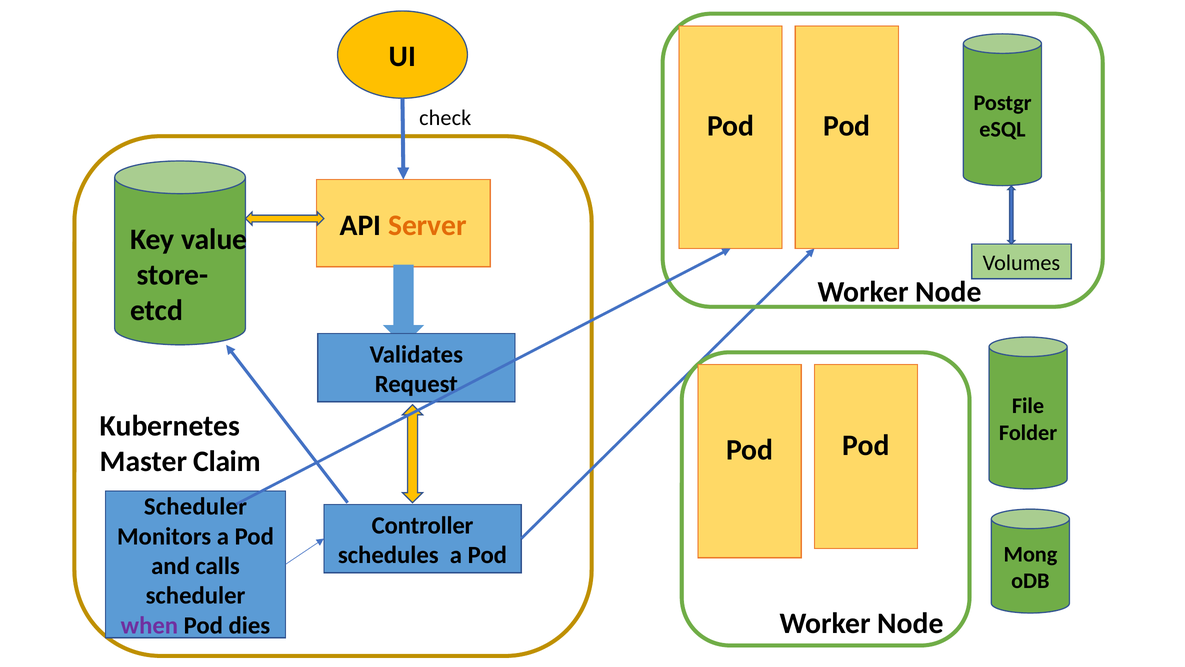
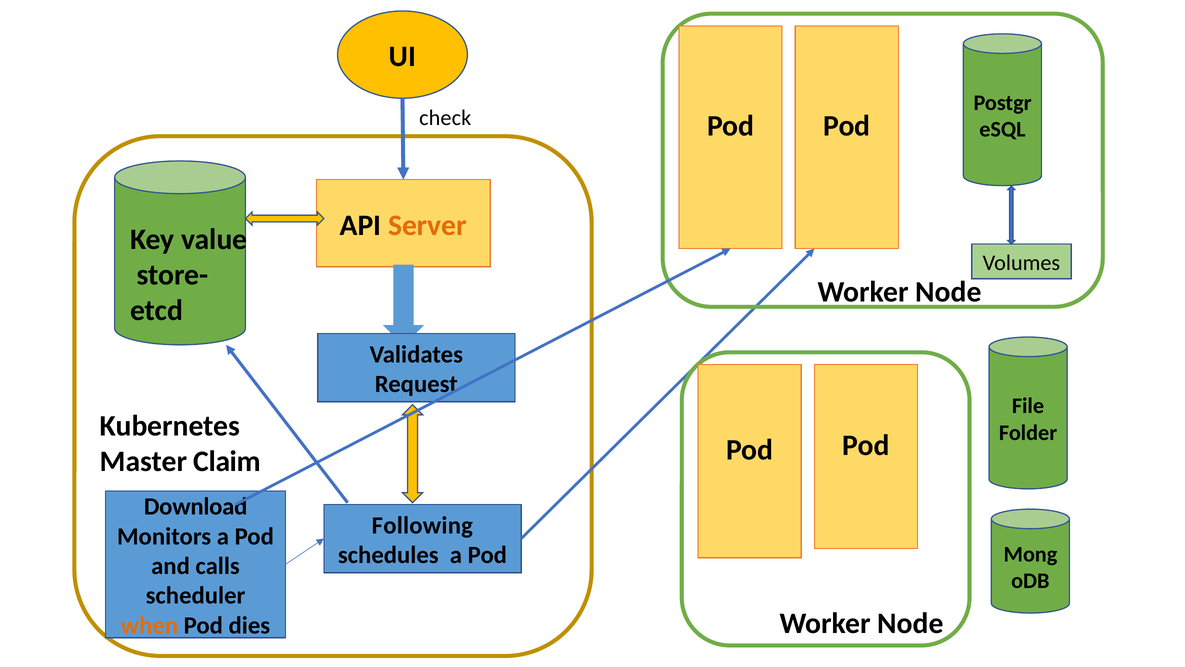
Scheduler at (195, 506): Scheduler -> Download
Controller: Controller -> Following
when colour: purple -> orange
